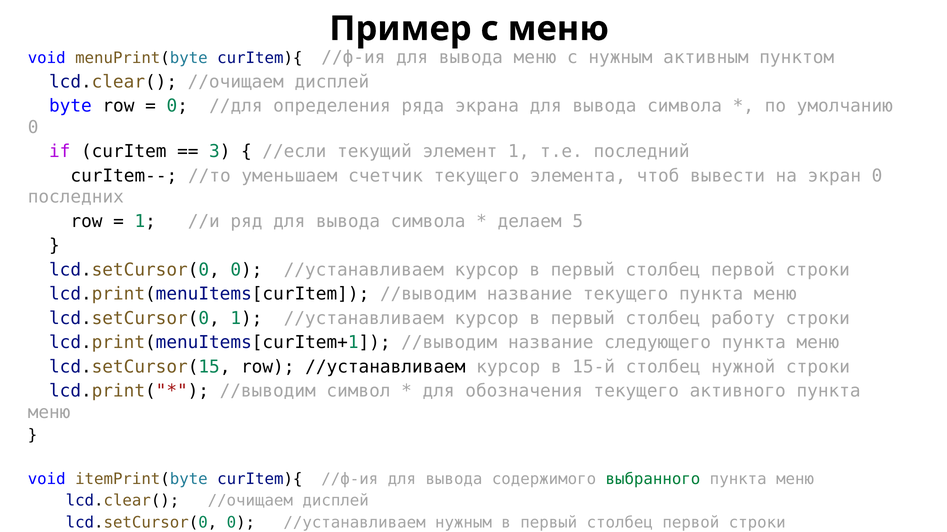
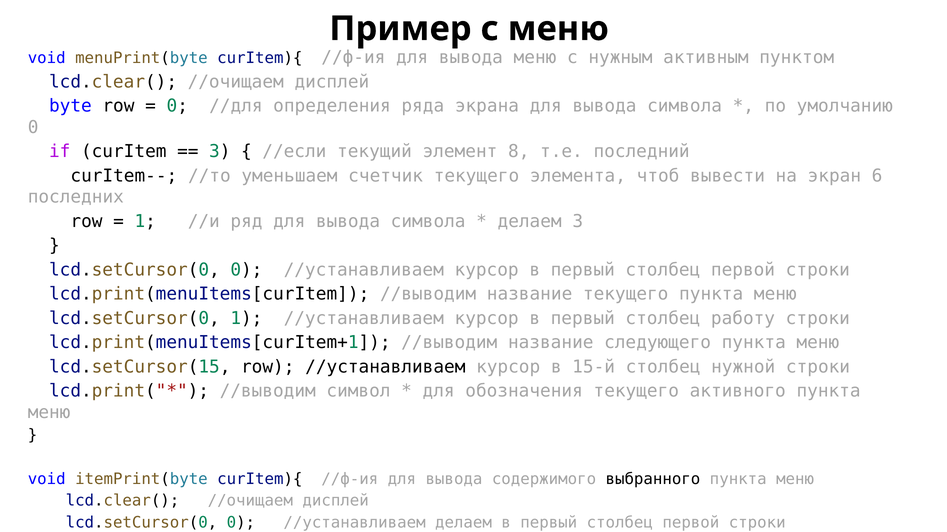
элемент 1: 1 -> 8
экран 0: 0 -> 6
делаем 5: 5 -> 3
выбранного colour: green -> black
//устанавливаем нужным: нужным -> делаем
